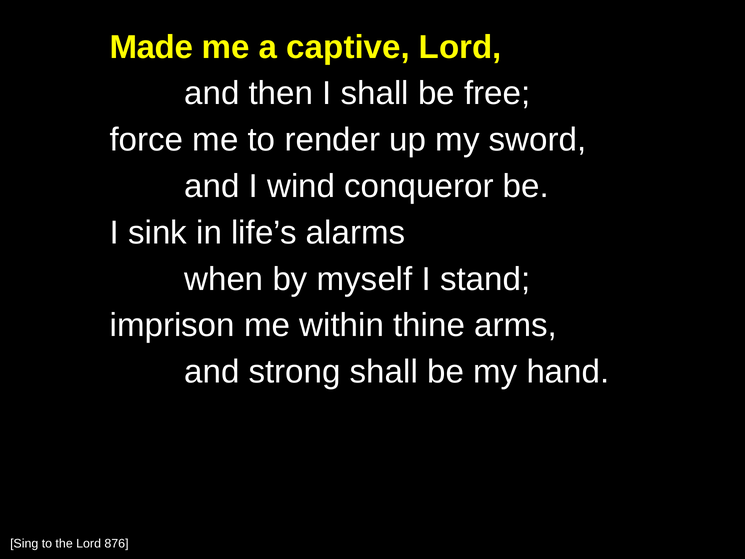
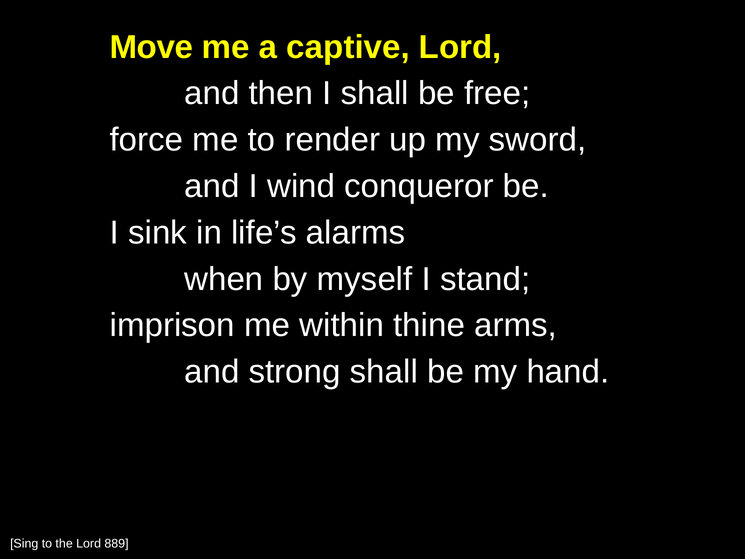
Made: Made -> Move
876: 876 -> 889
